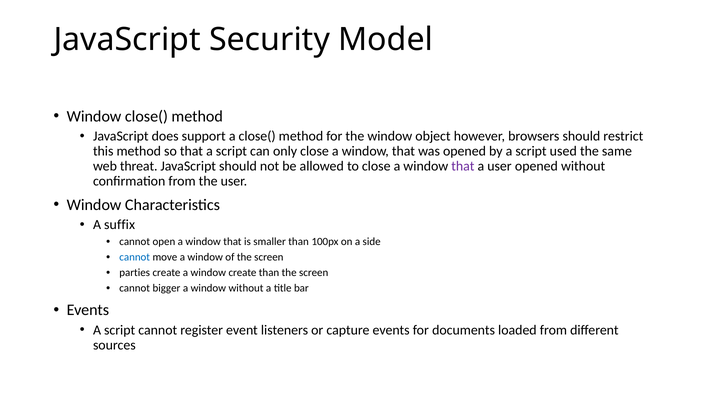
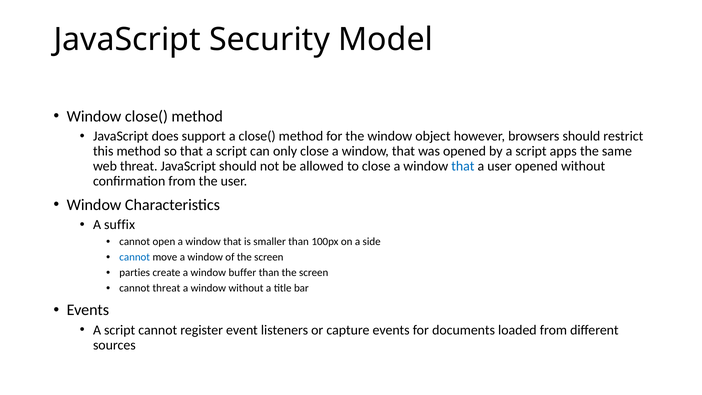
used: used -> apps
that at (463, 166) colour: purple -> blue
window create: create -> buffer
cannot bigger: bigger -> threat
